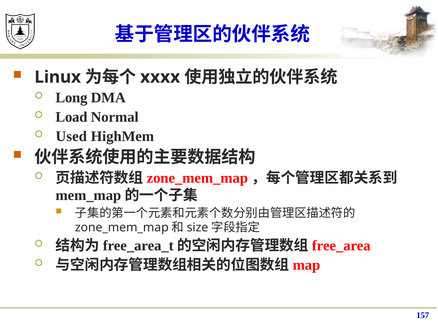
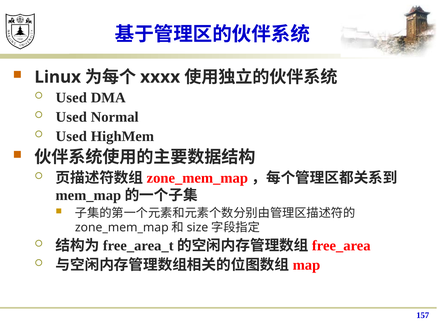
Long at (71, 98): Long -> Used
Load at (71, 117): Load -> Used
